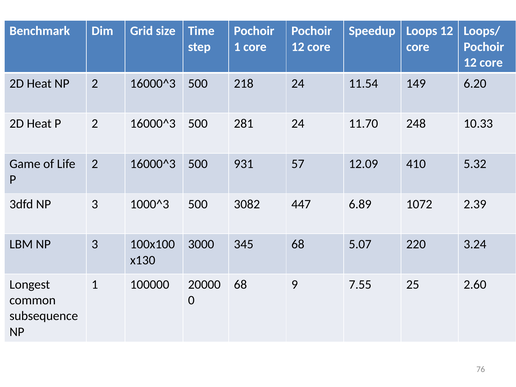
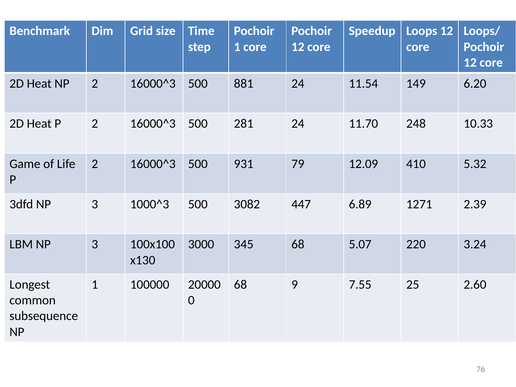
218: 218 -> 881
57: 57 -> 79
1072: 1072 -> 1271
